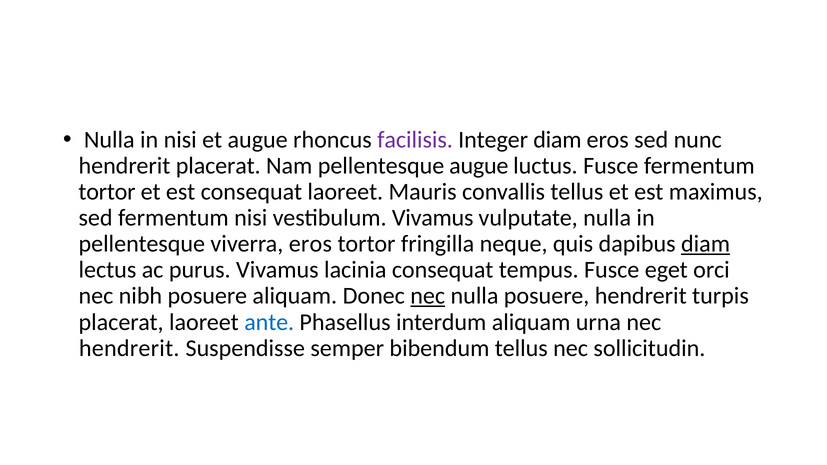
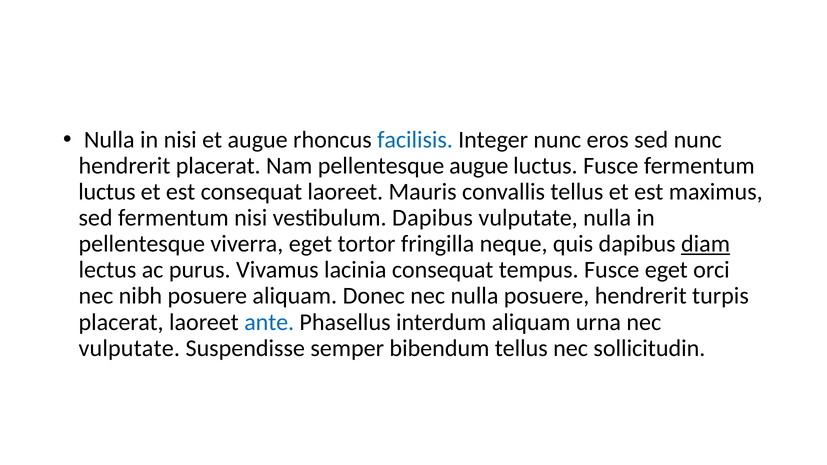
facilisis colour: purple -> blue
Integer diam: diam -> nunc
tortor at (107, 192): tortor -> luctus
vestibulum Vivamus: Vivamus -> Dapibus
viverra eros: eros -> eget
nec at (428, 296) underline: present -> none
hendrerit at (129, 348): hendrerit -> vulputate
